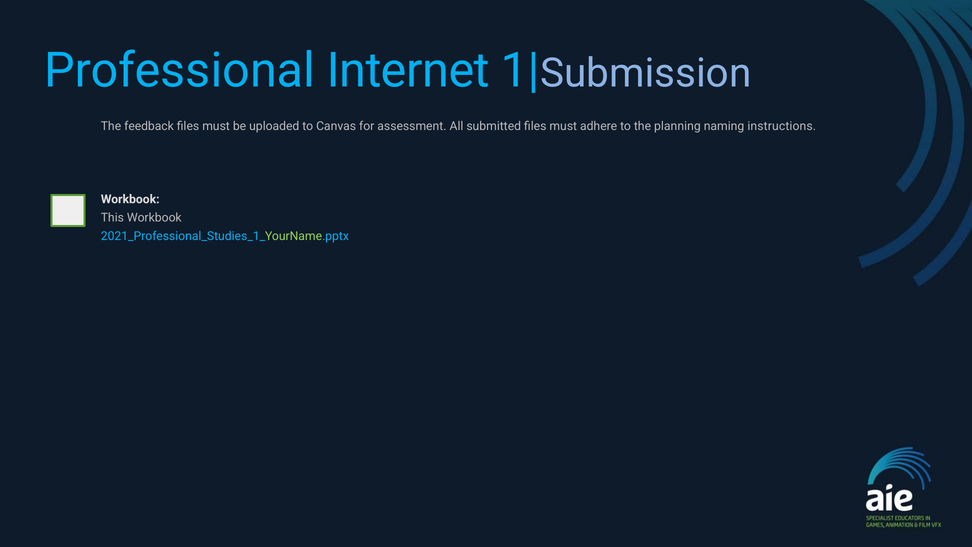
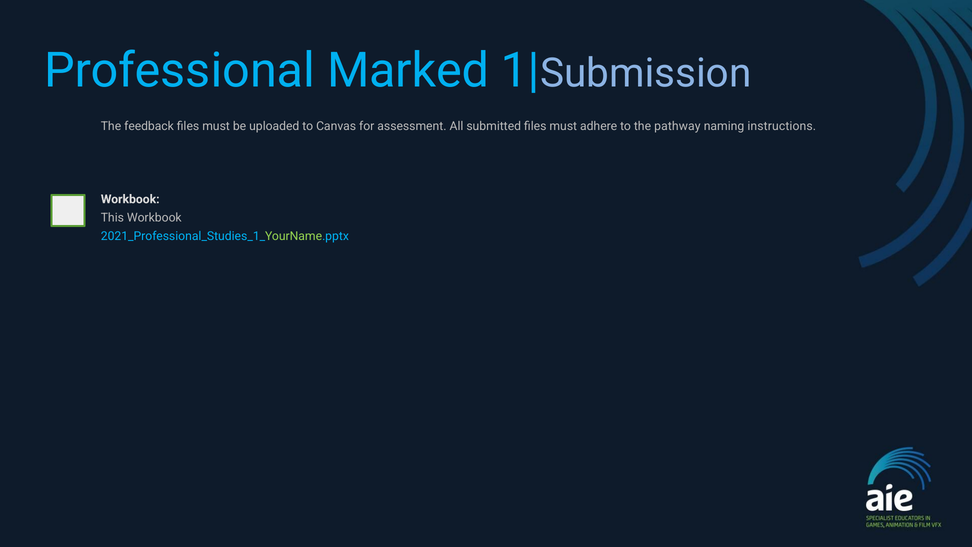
Internet: Internet -> Marked
planning: planning -> pathway
